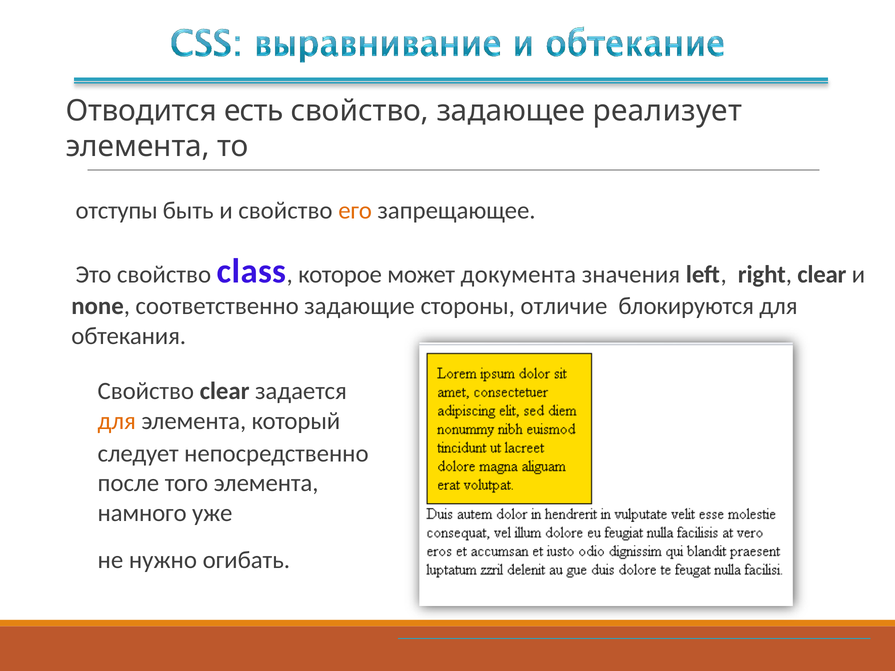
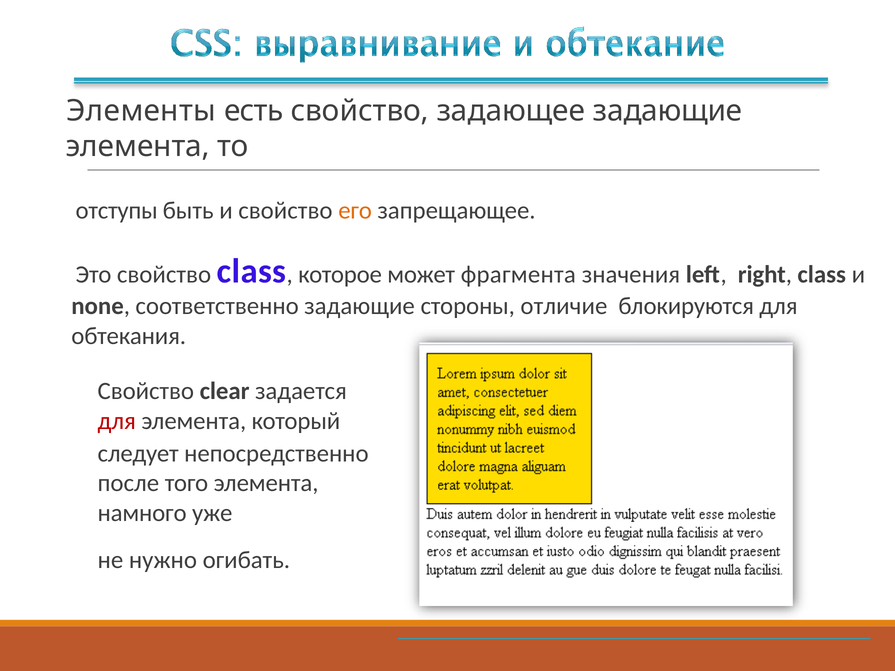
Отводится: Отводится -> Элементы
задающее реализует: реализует -> задающие
документа: документа -> фрагмента
right clear: clear -> class
для at (117, 421) colour: orange -> red
